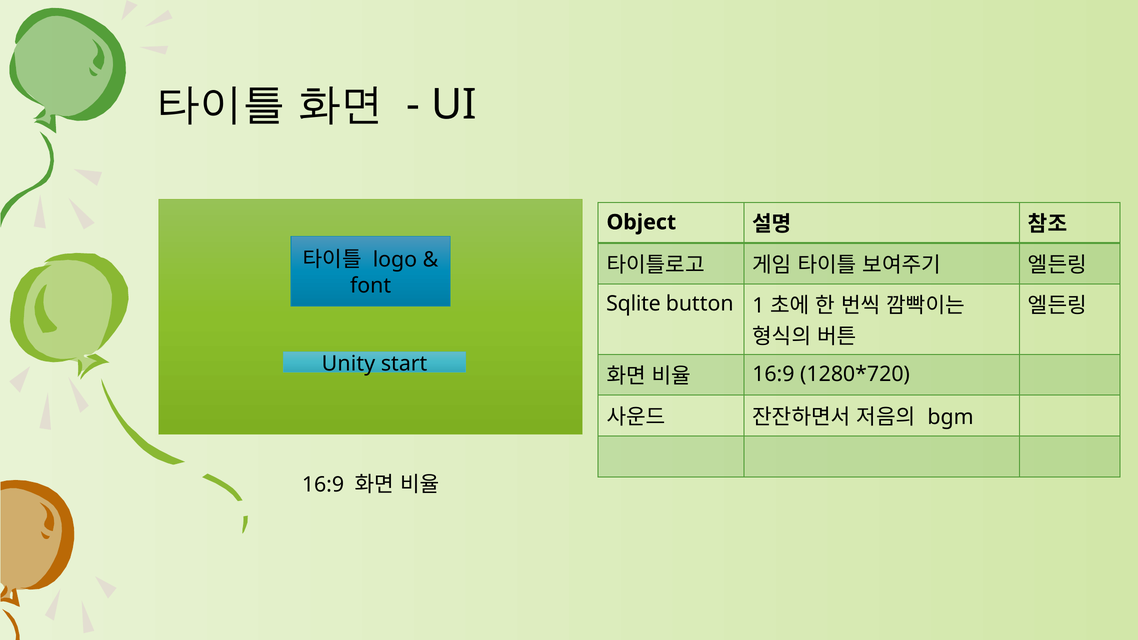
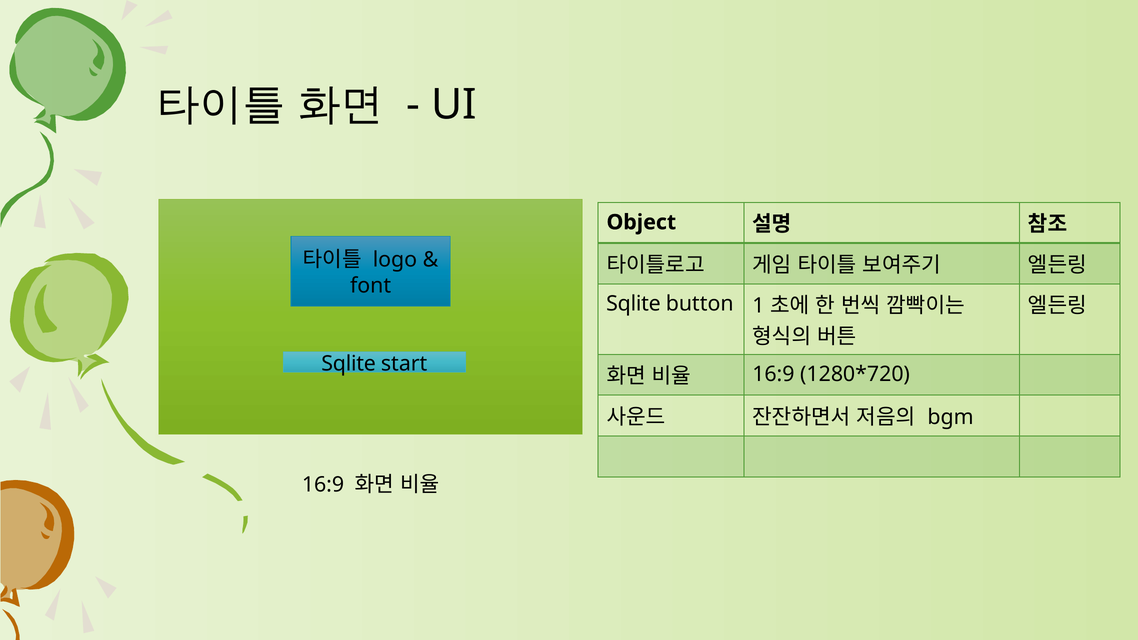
Unity at (348, 364): Unity -> Sqlite
